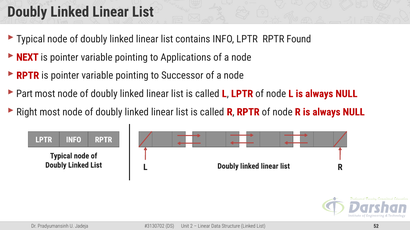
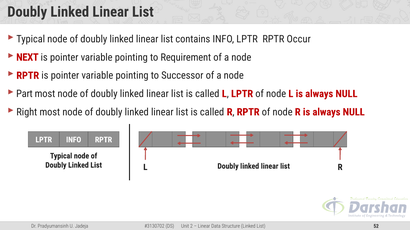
Found: Found -> Occur
Applications: Applications -> Requirement
